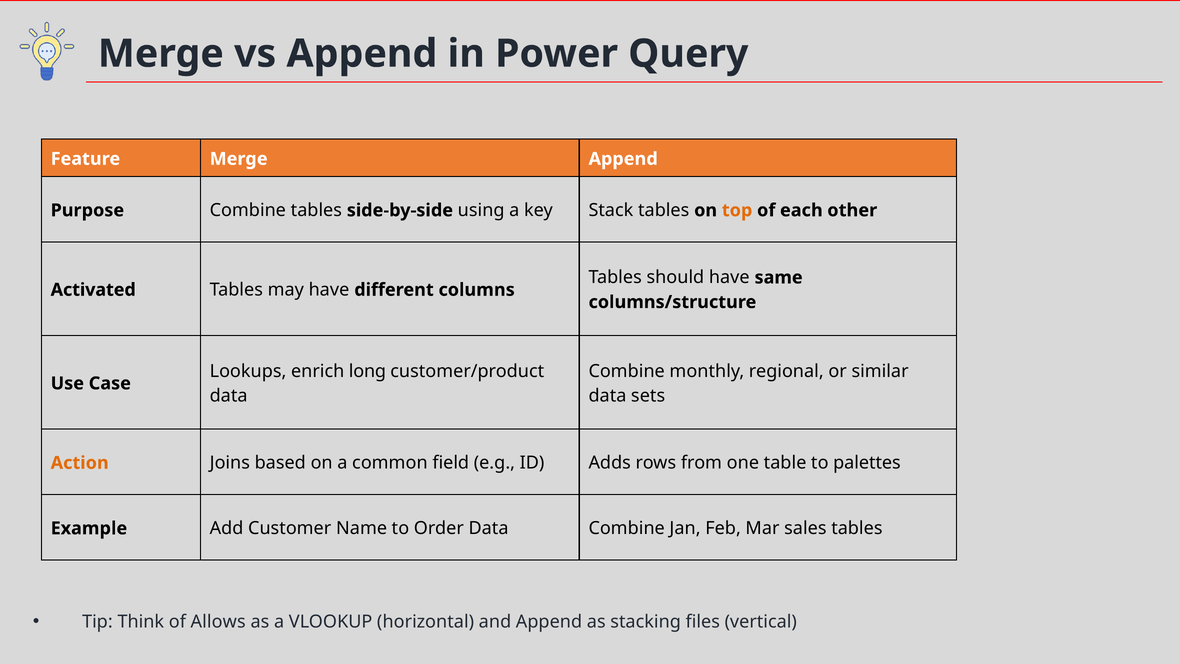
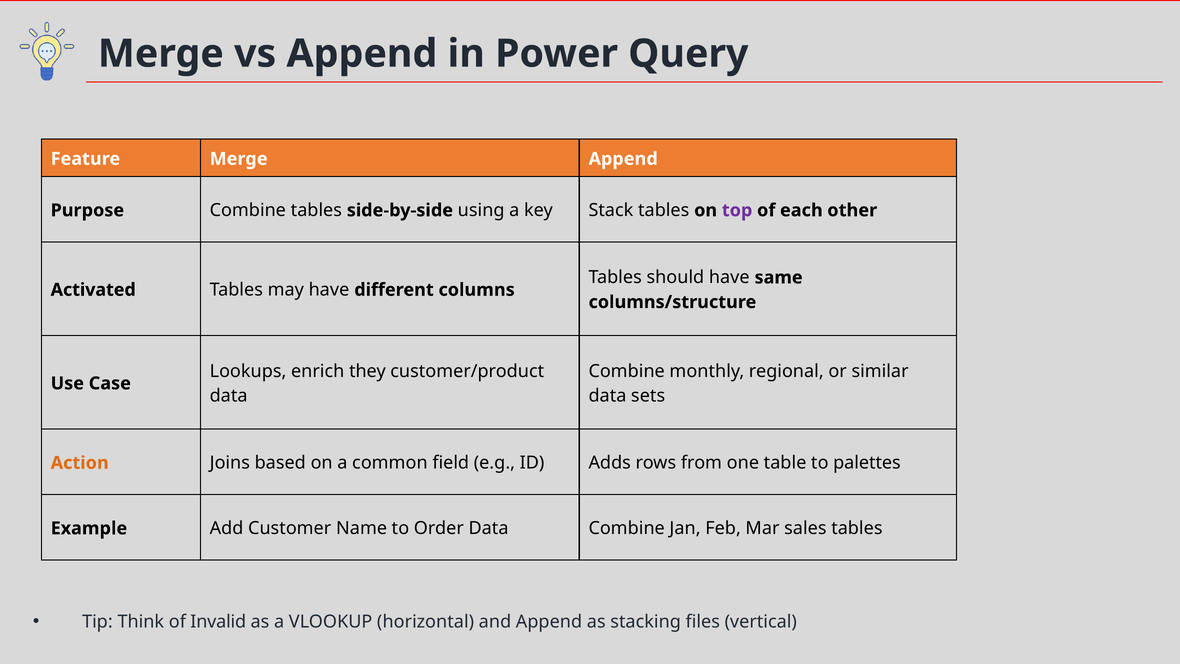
top colour: orange -> purple
long: long -> they
Allows: Allows -> Invalid
